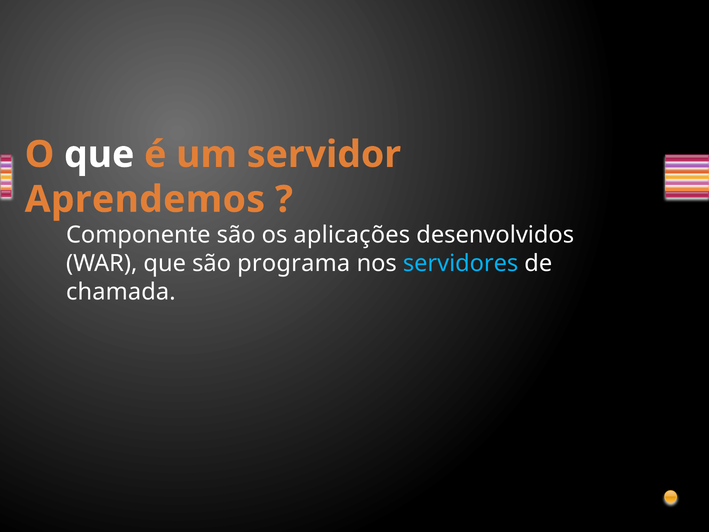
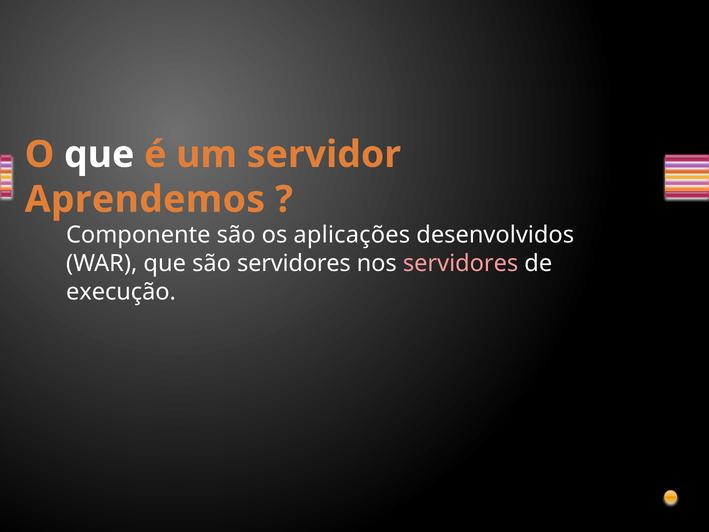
são programa: programa -> servidores
servidores at (461, 263) colour: light blue -> pink
chamada: chamada -> execução
